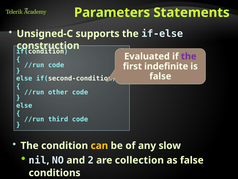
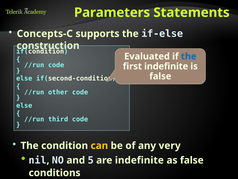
Unsigned-C: Unsigned-C -> Concepts-C
the at (189, 56) colour: purple -> blue
slow: slow -> very
2: 2 -> 5
are collection: collection -> indefinite
